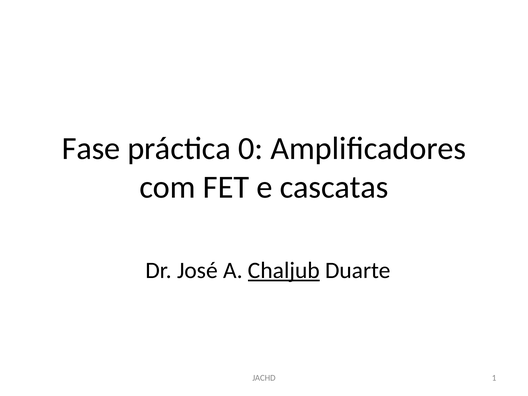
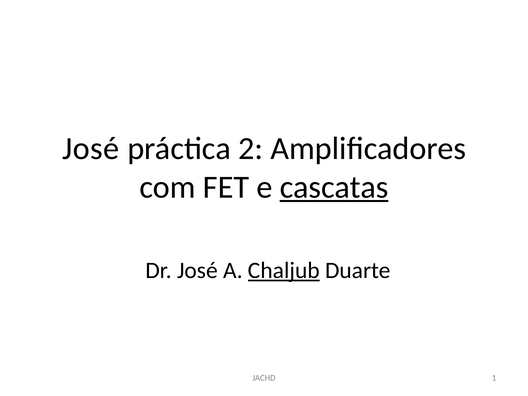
Fase at (91, 148): Fase -> José
0: 0 -> 2
cascatas underline: none -> present
